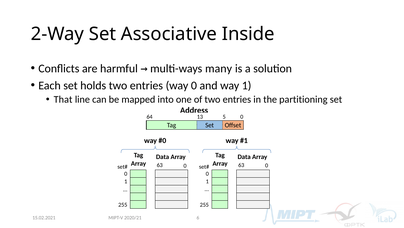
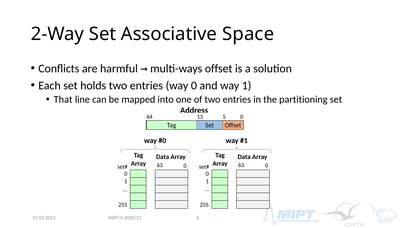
Inside: Inside -> Space
multi-ways many: many -> offset
